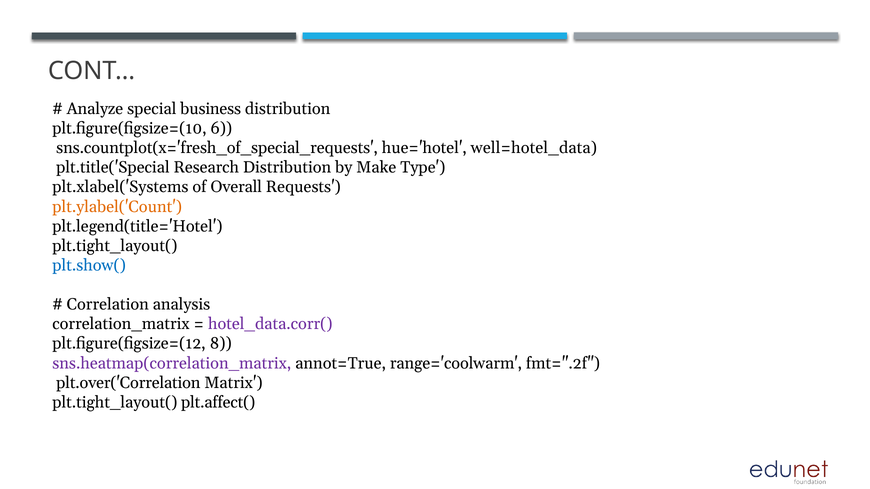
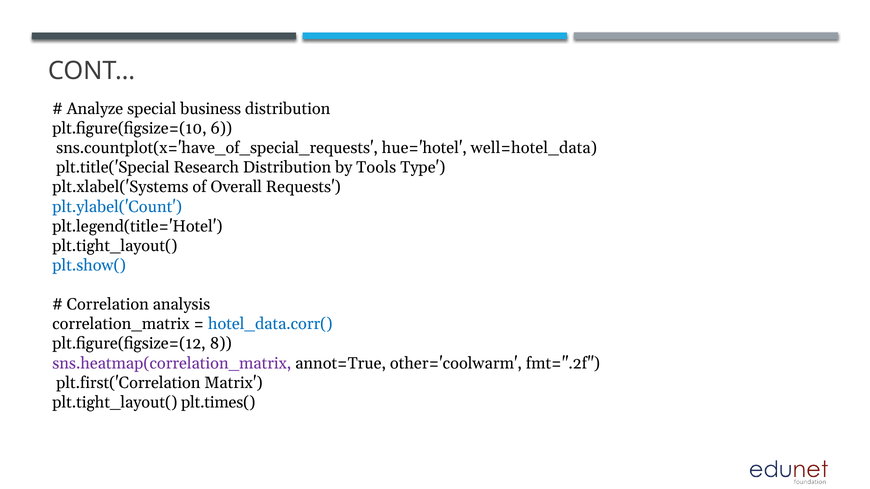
sns.countplot(x='fresh_of_special_requests: sns.countplot(x='fresh_of_special_requests -> sns.countplot(x='have_of_special_requests
Make: Make -> Tools
plt.ylabel('Count colour: orange -> blue
hotel_data.corr( colour: purple -> blue
range='coolwarm: range='coolwarm -> other='coolwarm
plt.over('Correlation: plt.over('Correlation -> plt.first('Correlation
plt.affect(: plt.affect( -> plt.times(
